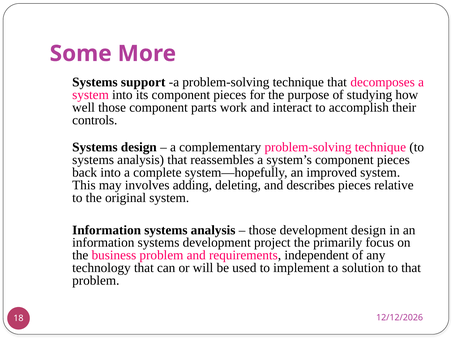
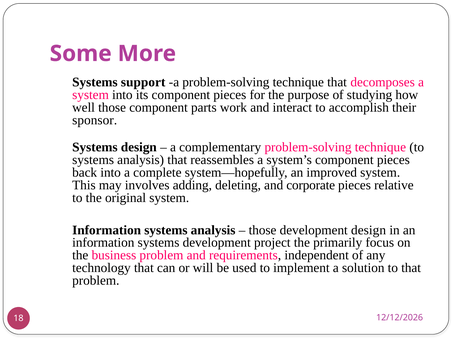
controls: controls -> sponsor
describes: describes -> corporate
